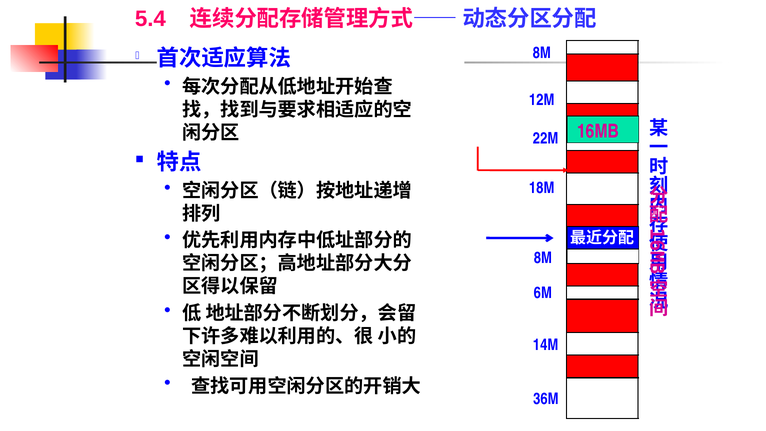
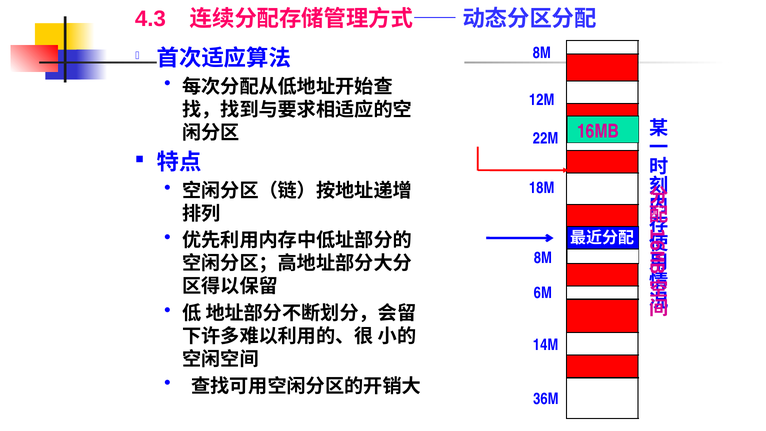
5.4: 5.4 -> 4.3
